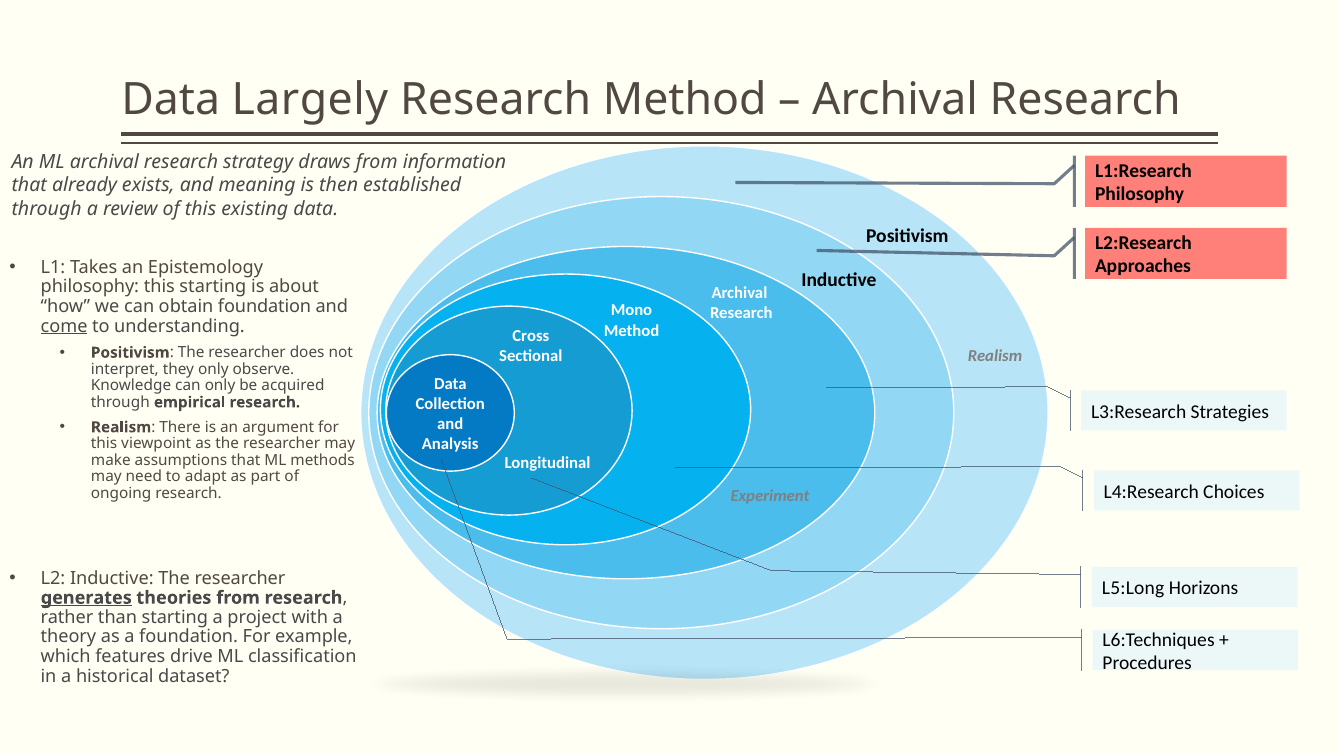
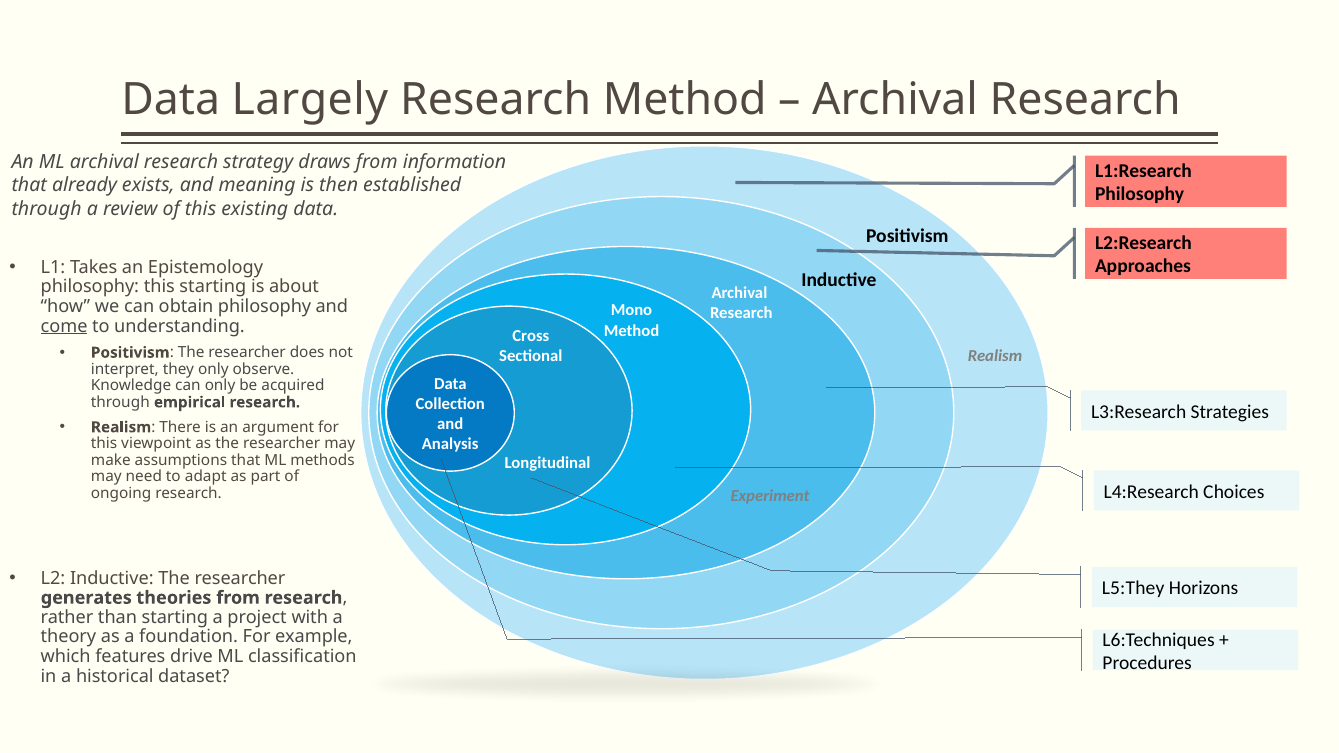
obtain foundation: foundation -> philosophy
L5:Long: L5:Long -> L5:They
generates underline: present -> none
